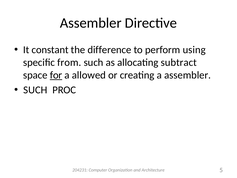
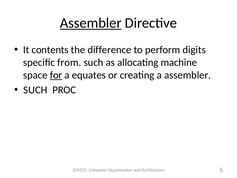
Assembler at (91, 23) underline: none -> present
constant: constant -> contents
using: using -> digits
subtract: subtract -> machine
allowed: allowed -> equates
